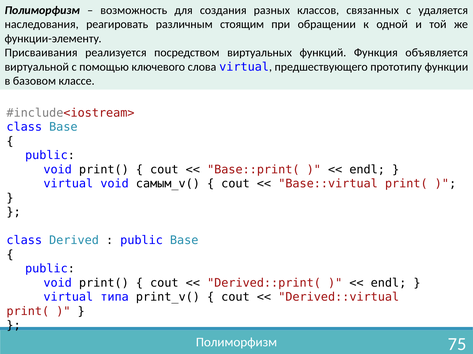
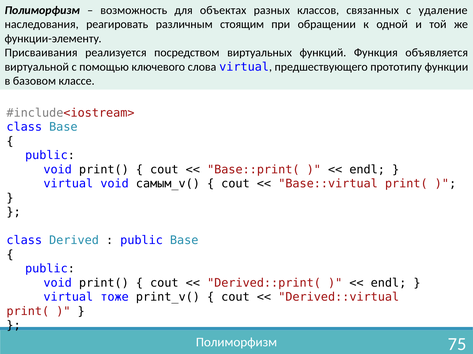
создания: создания -> объектах
удаляется: удаляется -> удаление
типа: типа -> тоже
